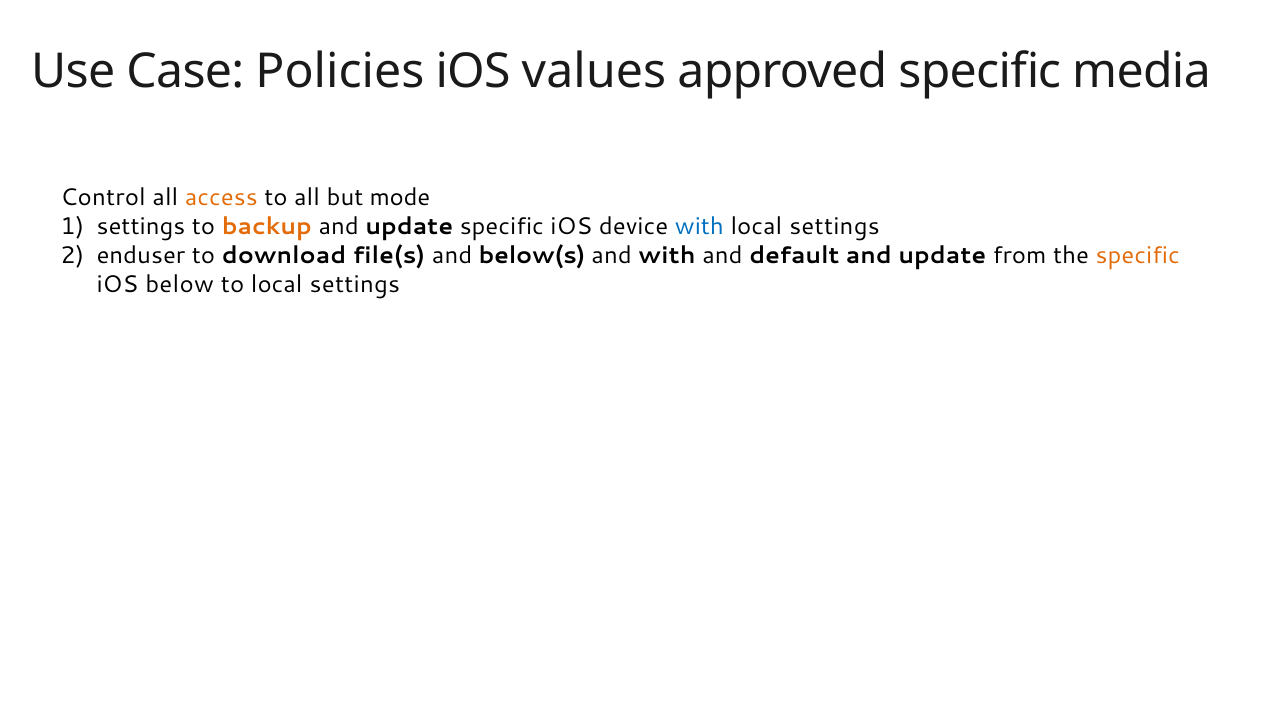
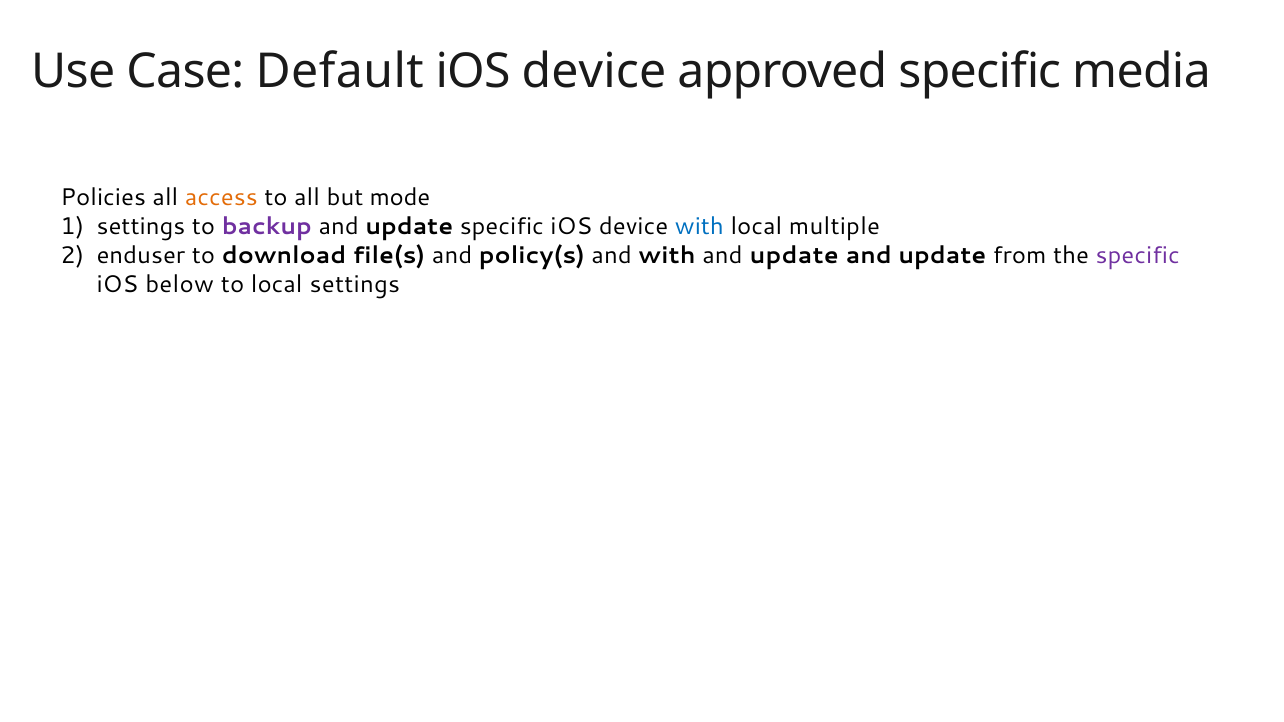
Policies: Policies -> Default
values at (594, 71): values -> device
Control: Control -> Policies
backup colour: orange -> purple
settings at (835, 226): settings -> multiple
below(s: below(s -> policy(s
default at (794, 255): default -> update
specific at (1138, 255) colour: orange -> purple
